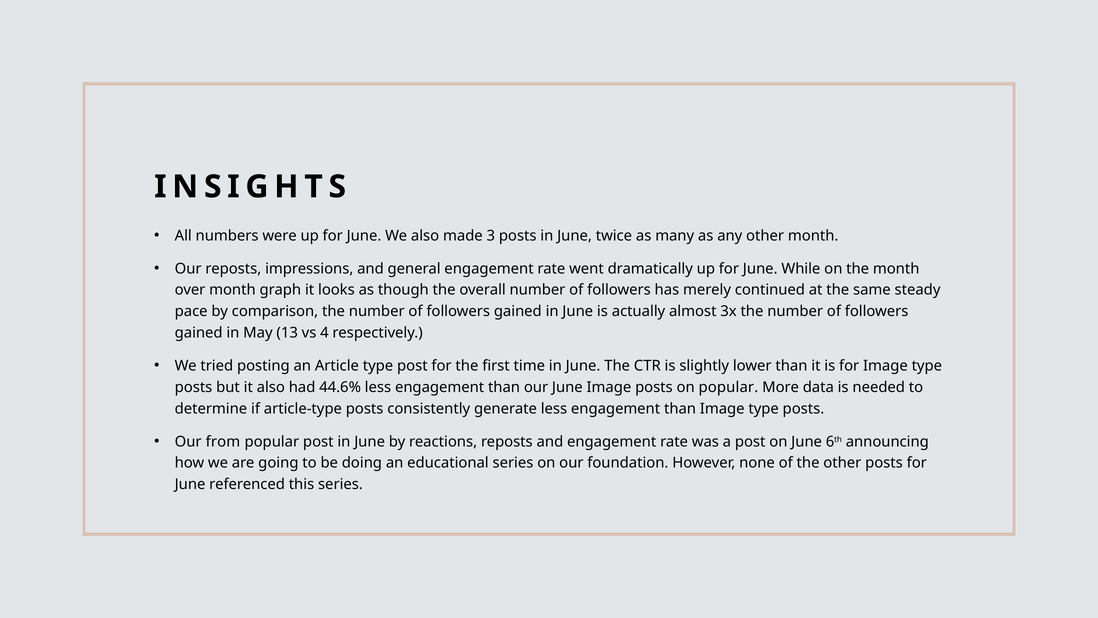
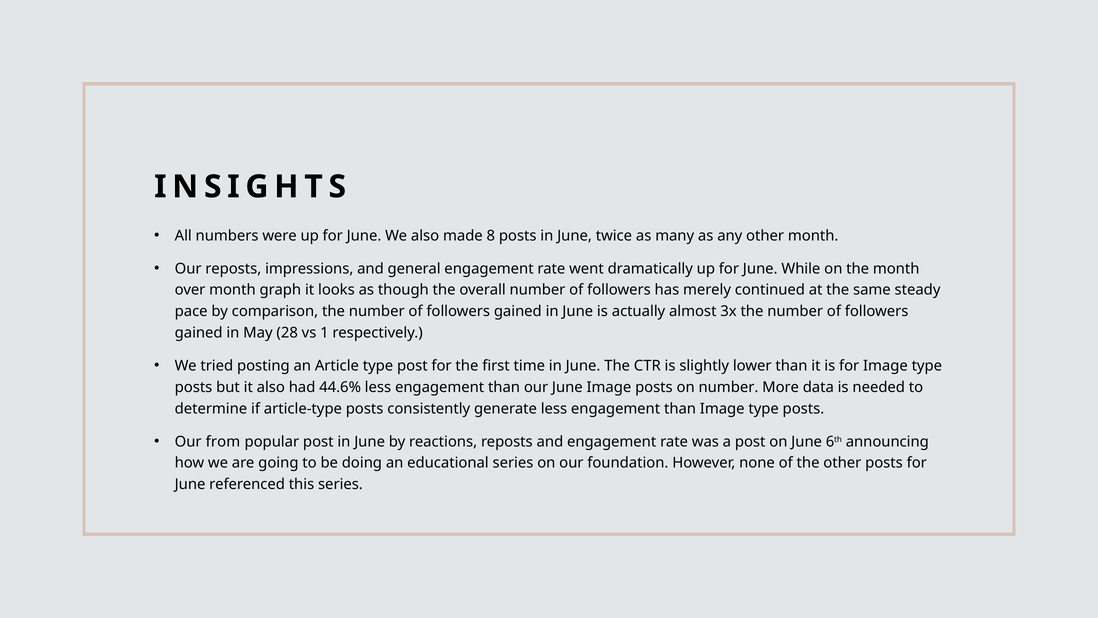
3: 3 -> 8
13: 13 -> 28
4: 4 -> 1
on popular: popular -> number
